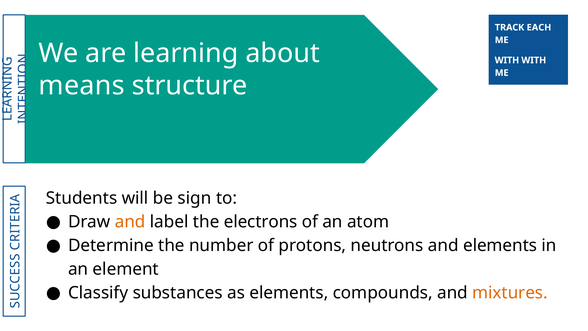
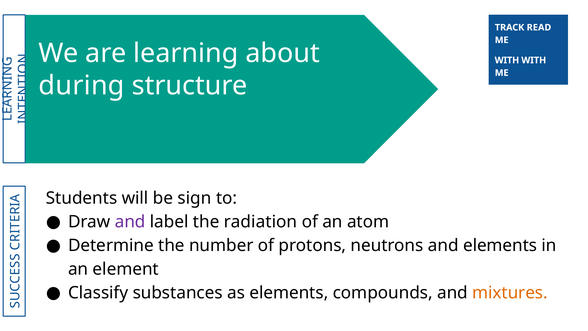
EACH: EACH -> READ
means: means -> during
and at (130, 222) colour: orange -> purple
electrons: electrons -> radiation
